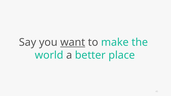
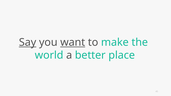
Say underline: none -> present
